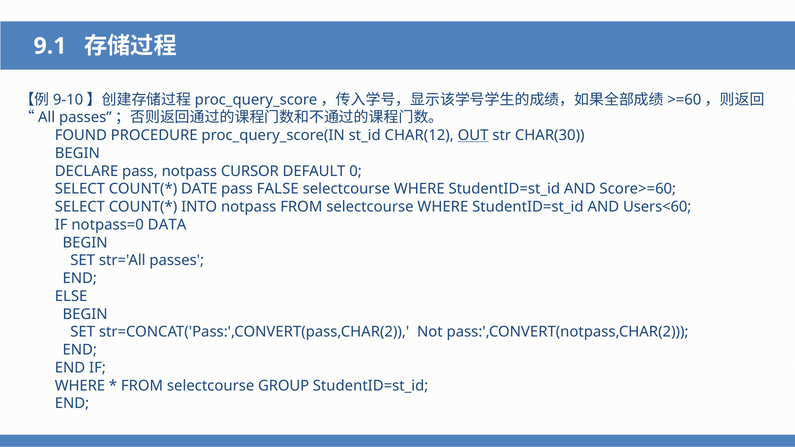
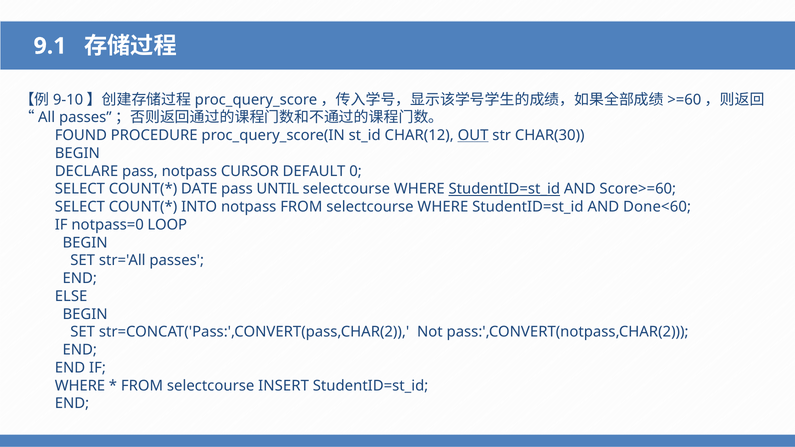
FALSE: FALSE -> UNTIL
StudentID=st_id at (504, 189) underline: none -> present
Users<60: Users<60 -> Done<60
DATA: DATA -> LOOP
GROUP: GROUP -> INSERT
